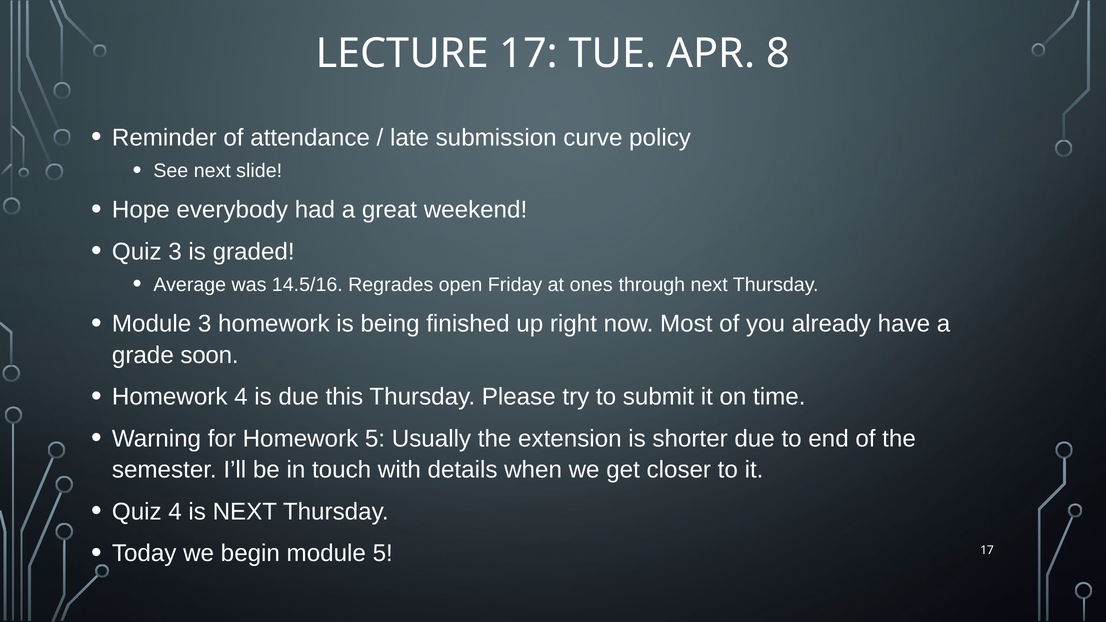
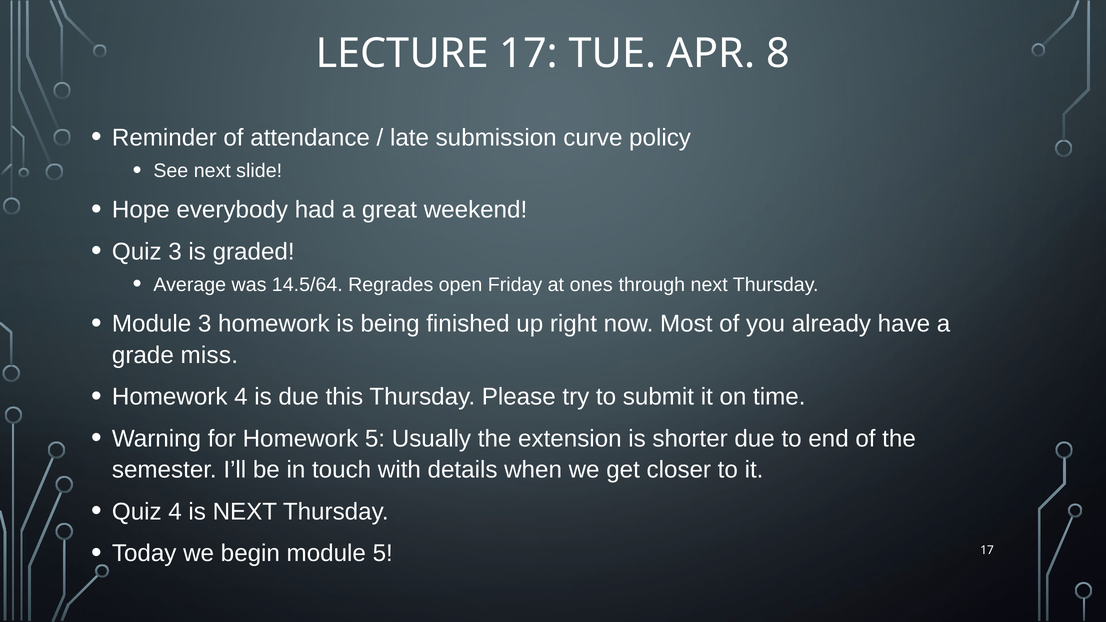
14.5/16: 14.5/16 -> 14.5/64
soon: soon -> miss
